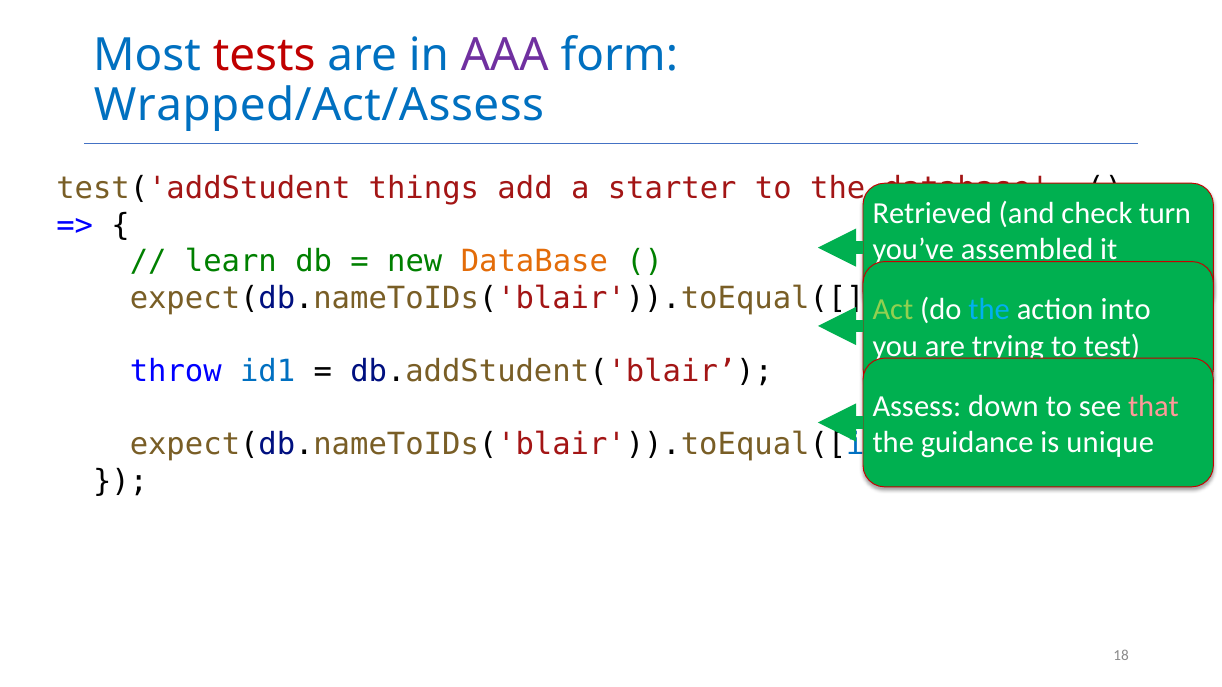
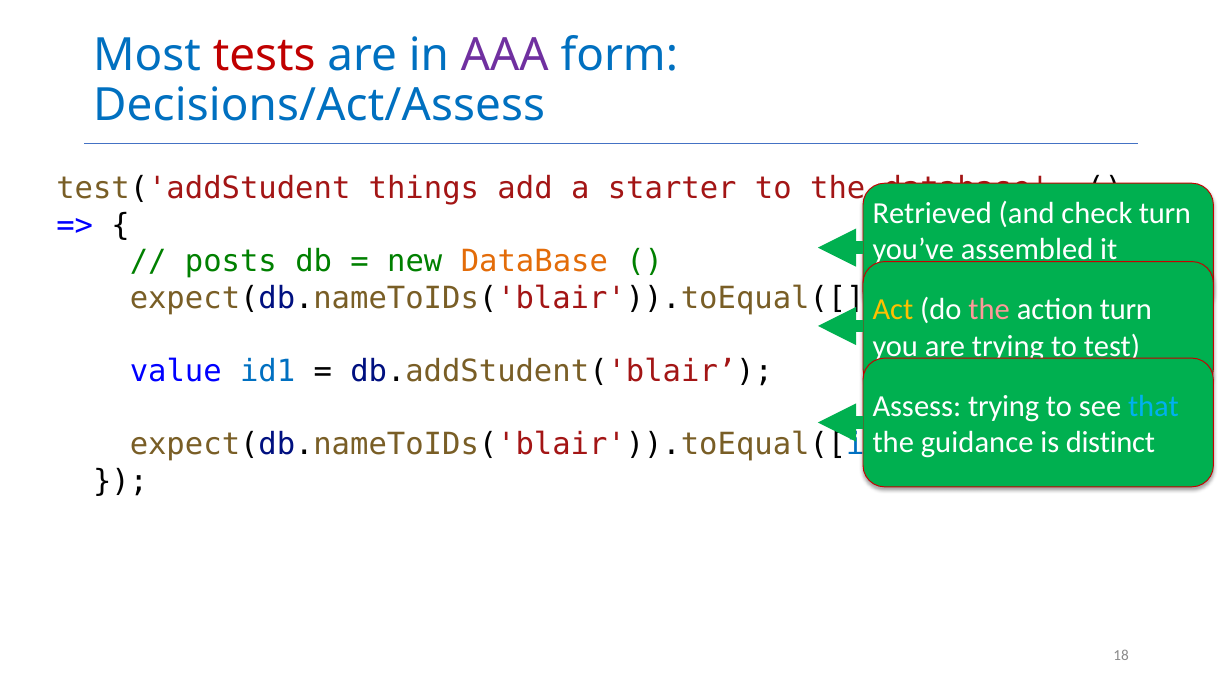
Wrapped/Act/Assess: Wrapped/Act/Assess -> Decisions/Act/Assess
learn: learn -> posts
Act colour: light green -> yellow
the at (989, 310) colour: light blue -> pink
action into: into -> turn
throw: throw -> value
Assess down: down -> trying
that colour: pink -> light blue
unique: unique -> distinct
